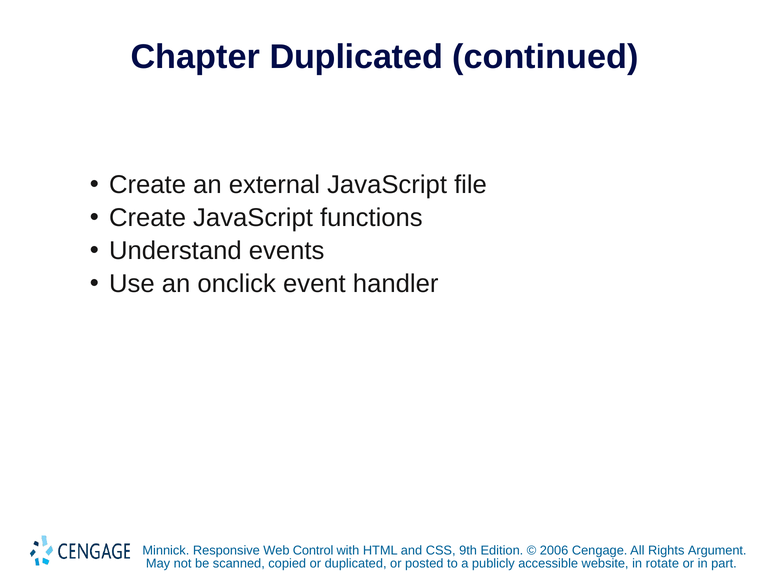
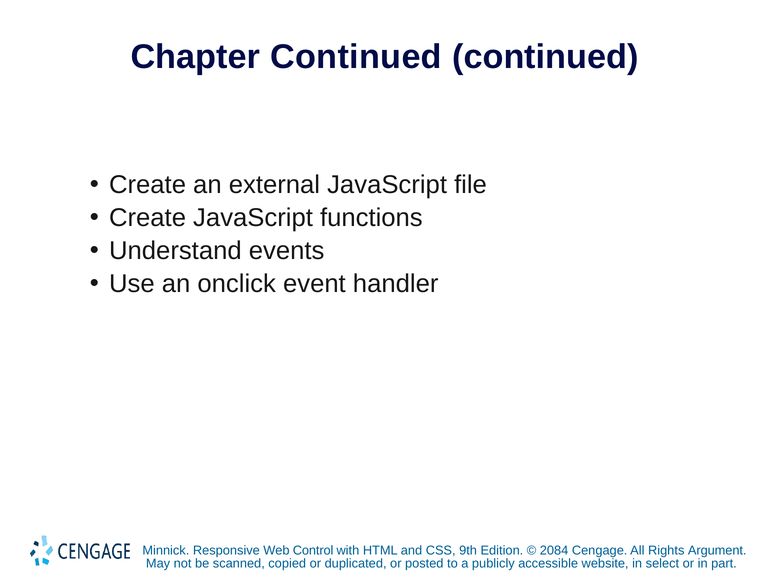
Chapter Duplicated: Duplicated -> Continued
2006: 2006 -> 2084
rotate: rotate -> select
